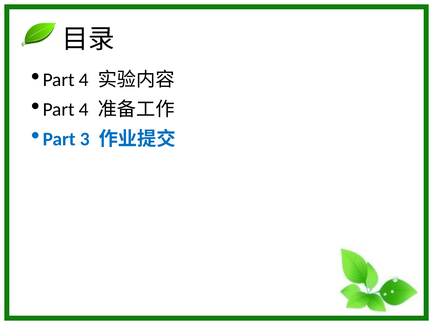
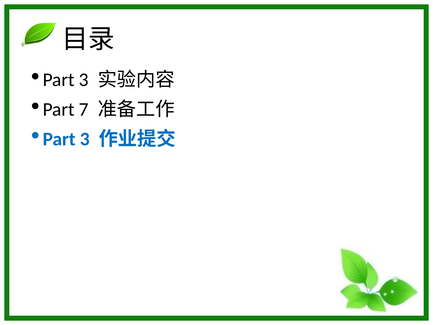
4 at (84, 80): 4 -> 3
4 at (84, 109): 4 -> 7
